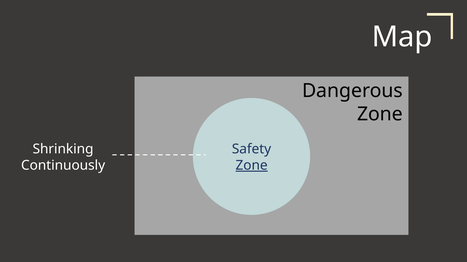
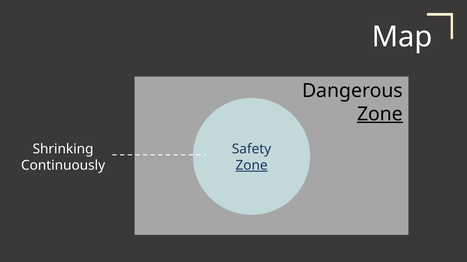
Zone at (380, 114) underline: none -> present
